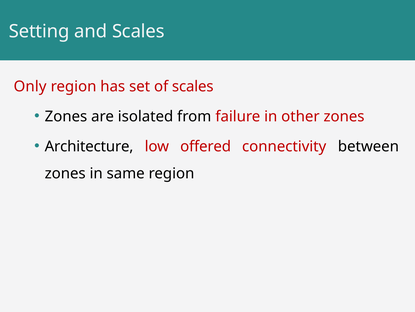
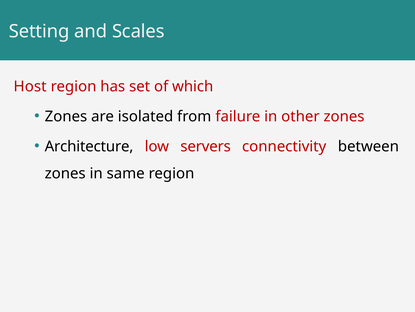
Only: Only -> Host
of scales: scales -> which
offered: offered -> servers
